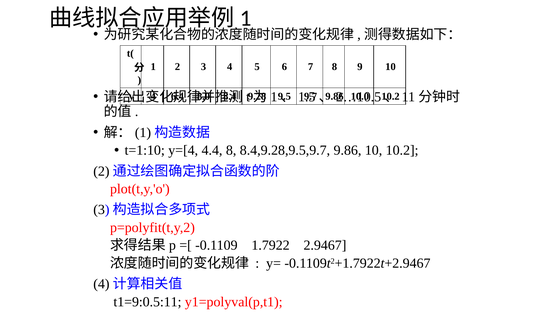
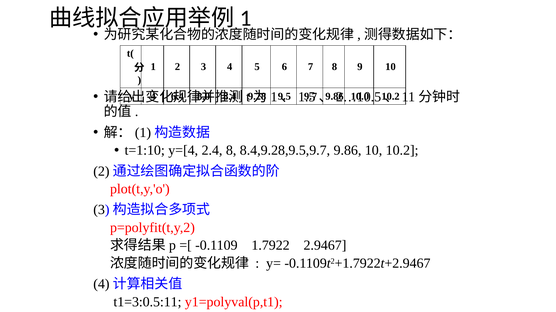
4.4: 4.4 -> 2.4
t1=9:0.5:11: t1=9:0.5:11 -> t1=3:0.5:11
